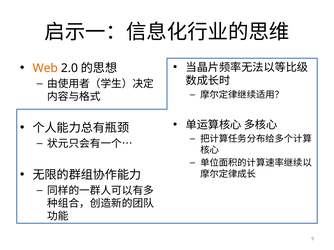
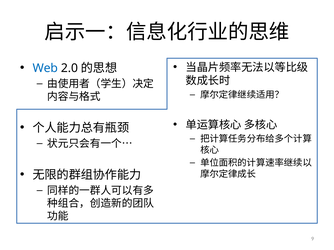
Web colour: orange -> blue
